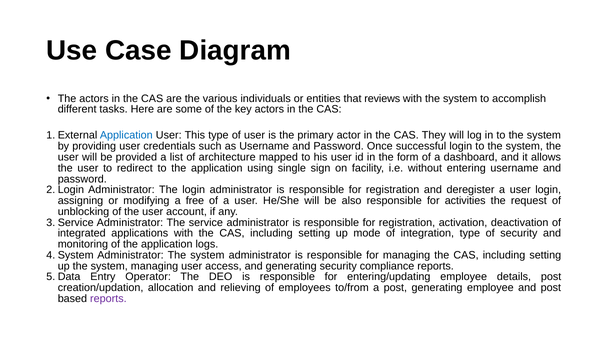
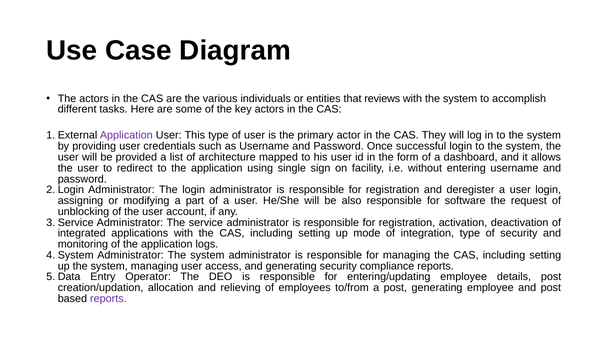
Application at (126, 135) colour: blue -> purple
free: free -> part
activities: activities -> software
